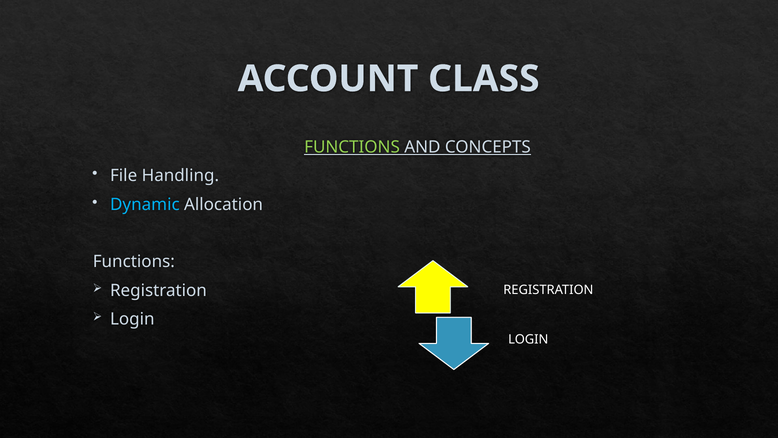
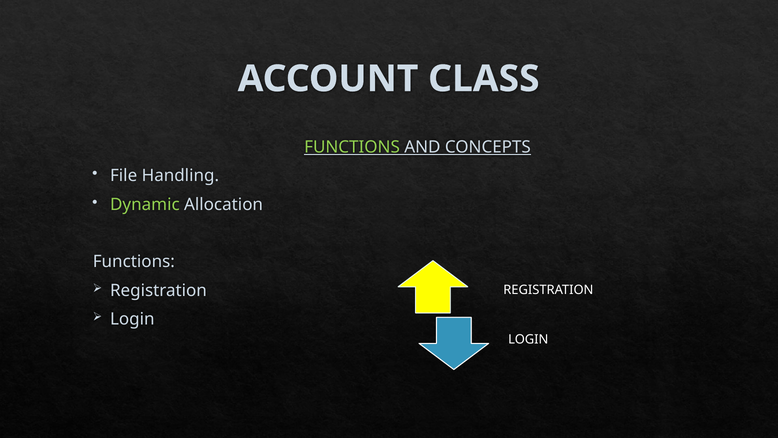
Dynamic colour: light blue -> light green
